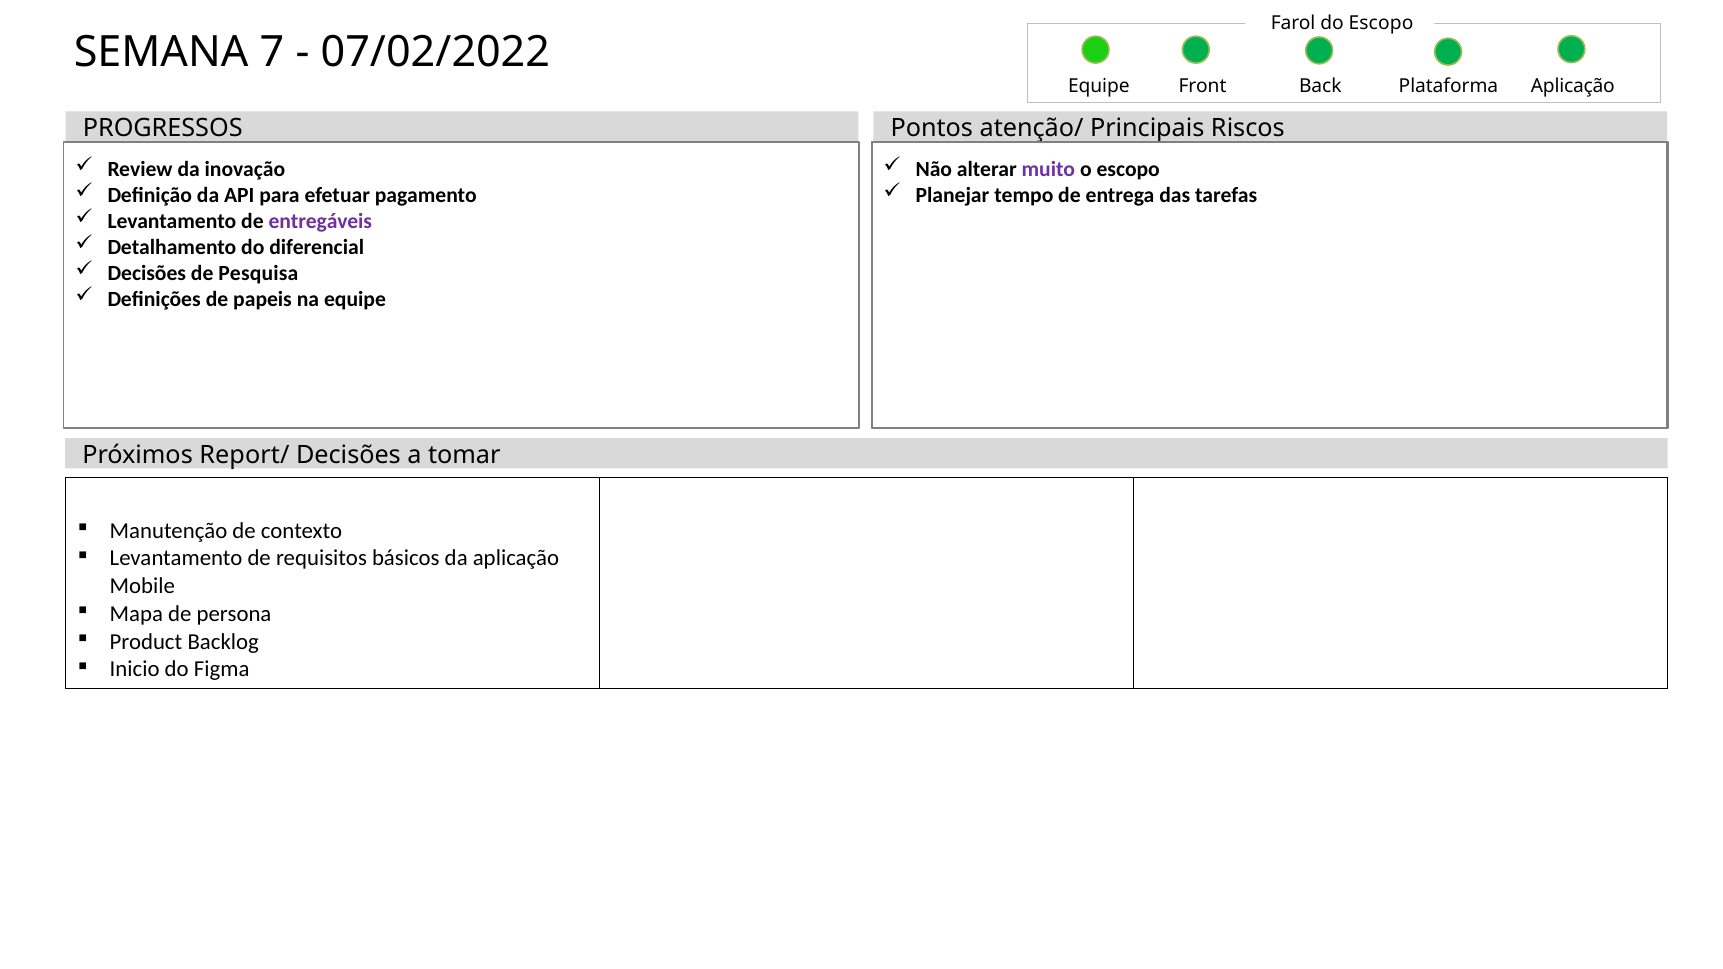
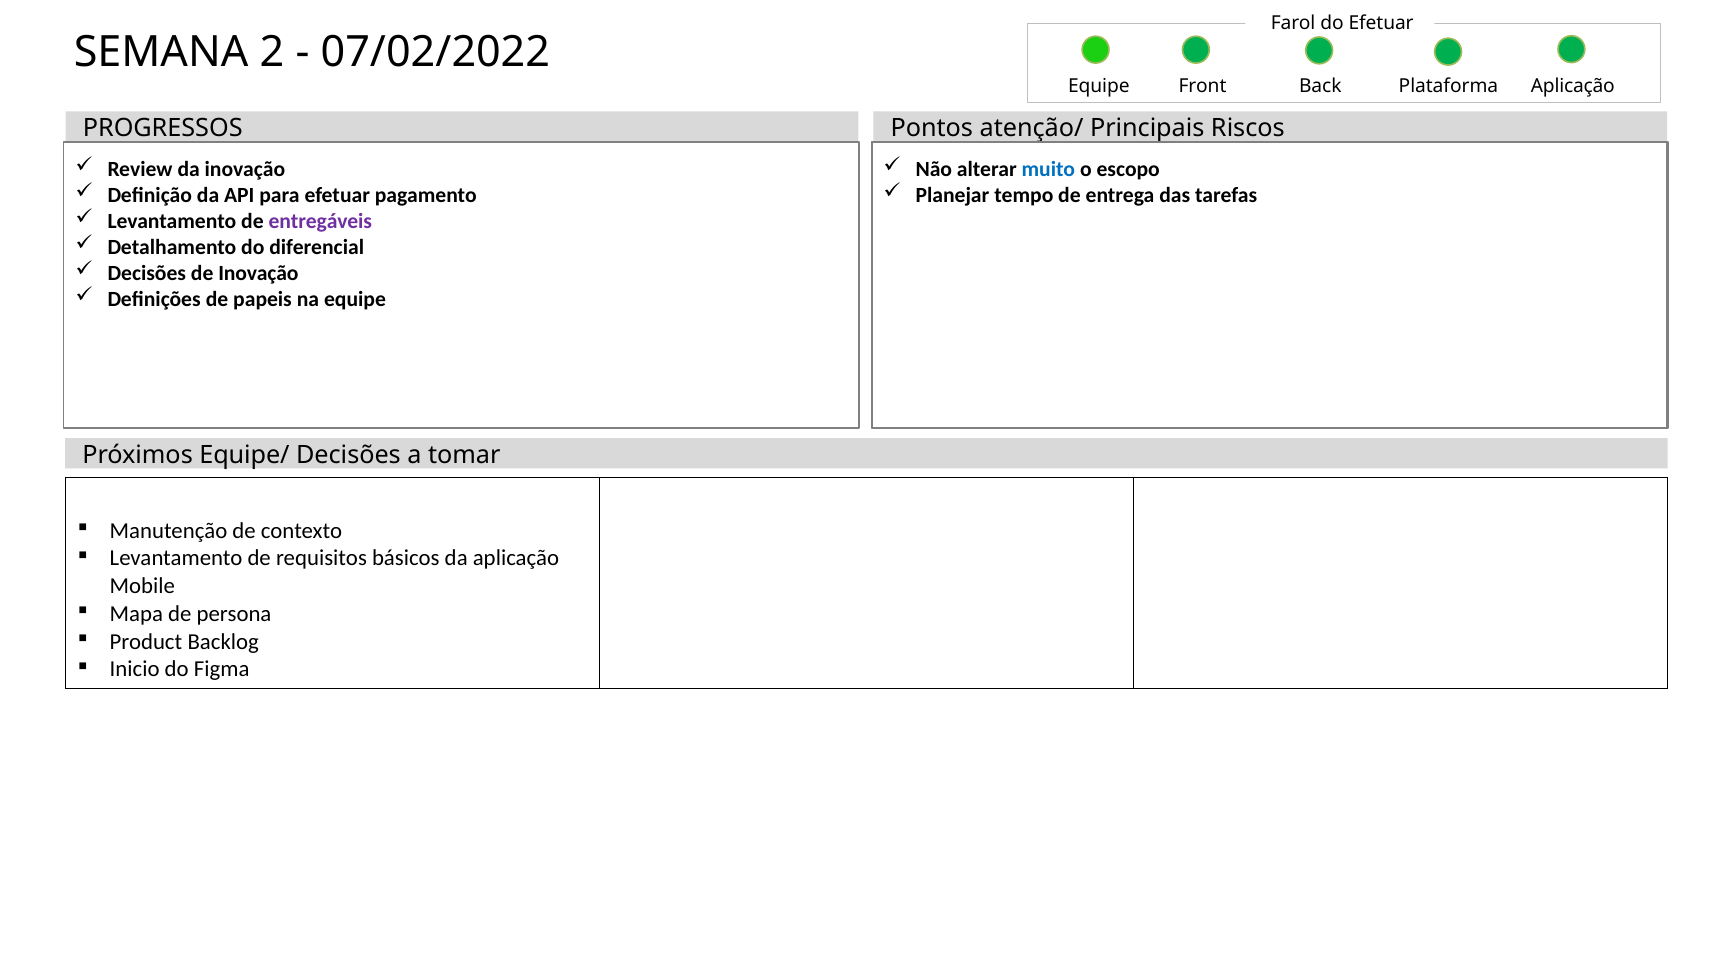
do Escopo: Escopo -> Efetuar
7: 7 -> 2
muito colour: purple -> blue
de Pesquisa: Pesquisa -> Inovação
Report/: Report/ -> Equipe/
